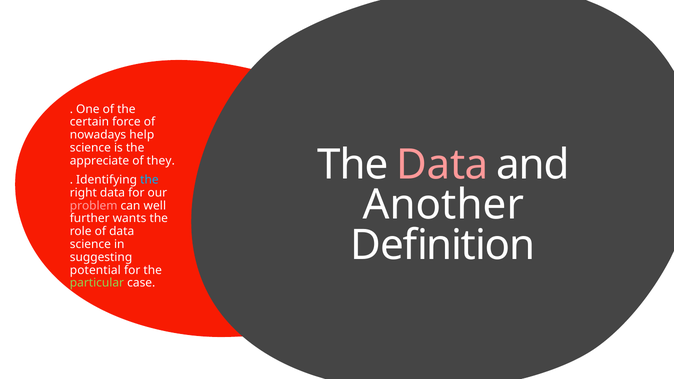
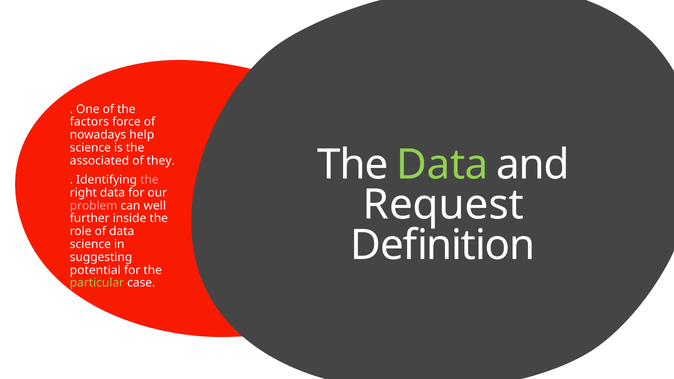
certain: certain -> factors
Data at (442, 165) colour: pink -> light green
appreciate: appreciate -> associated
the at (149, 180) colour: light blue -> pink
Another: Another -> Request
wants: wants -> inside
